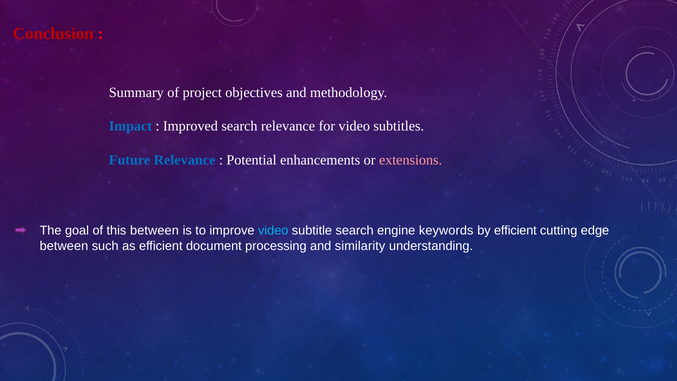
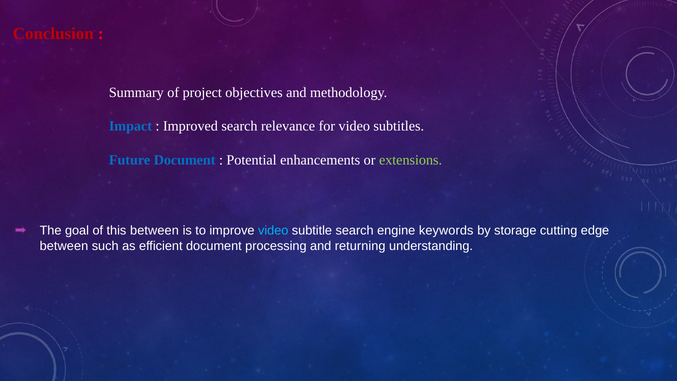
Future Relevance: Relevance -> Document
extensions colour: pink -> light green
by efficient: efficient -> storage
similarity: similarity -> returning
